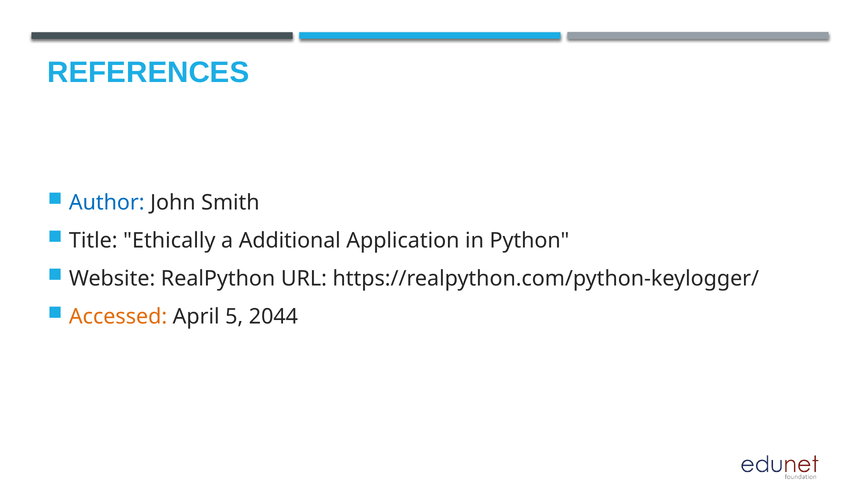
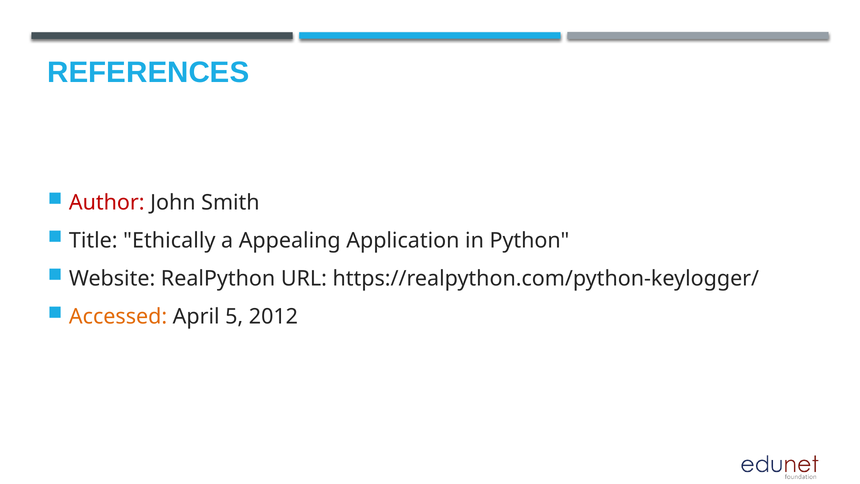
Author colour: blue -> red
Additional: Additional -> Appealing
2044: 2044 -> 2012
